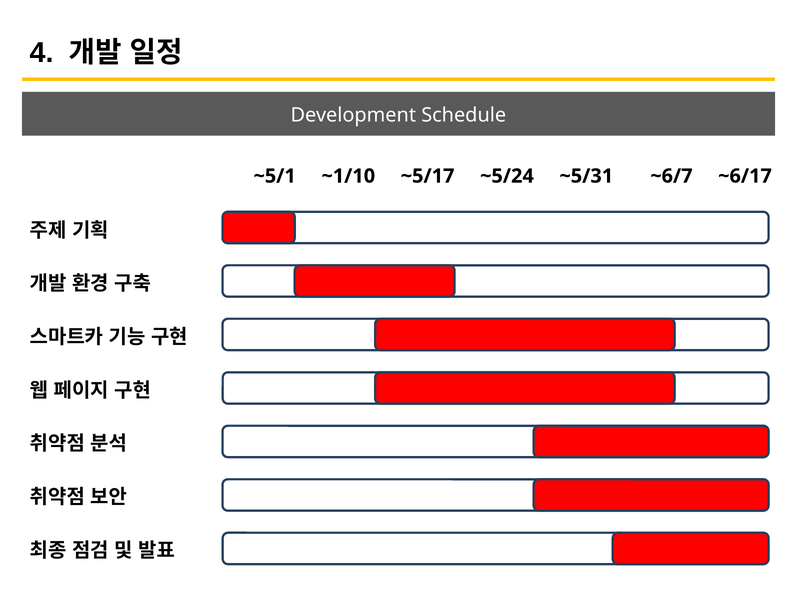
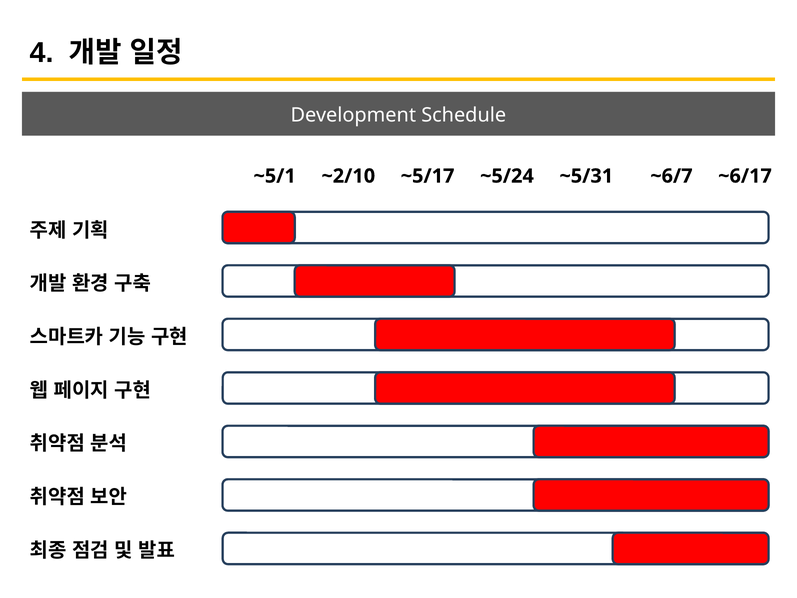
~1/10: ~1/10 -> ~2/10
